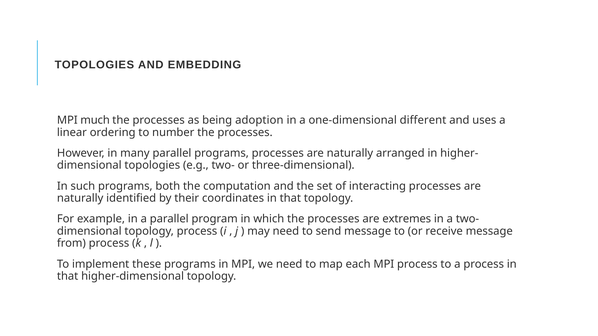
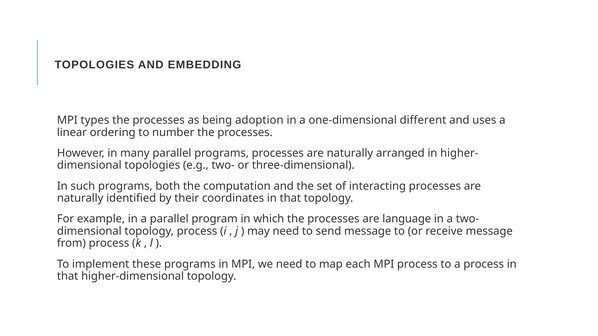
much: much -> types
extremes: extremes -> language
